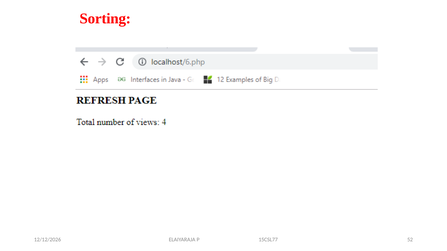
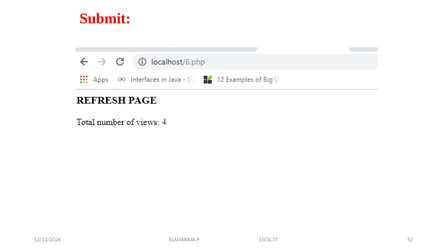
Sorting: Sorting -> Submit
